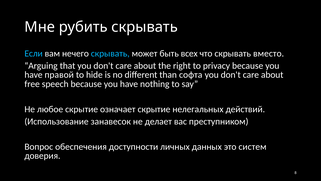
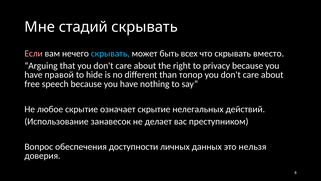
рубить: рубить -> стадий
Если colour: light blue -> pink
софта: софта -> топор
систем: систем -> нельзя
